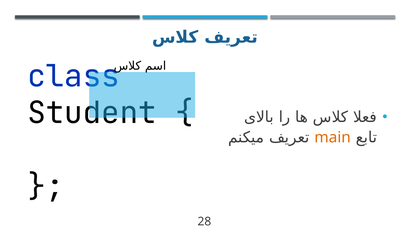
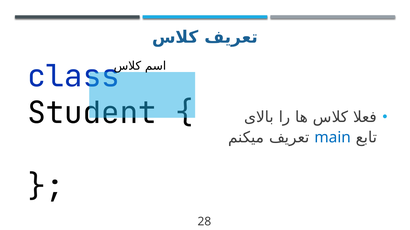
main colour: orange -> blue
